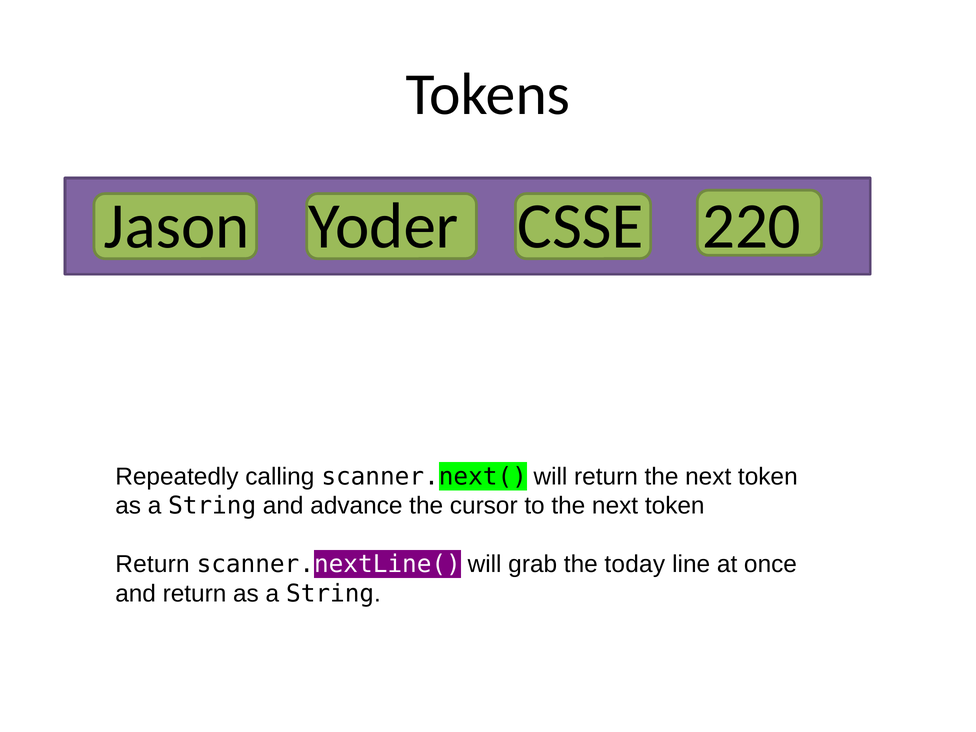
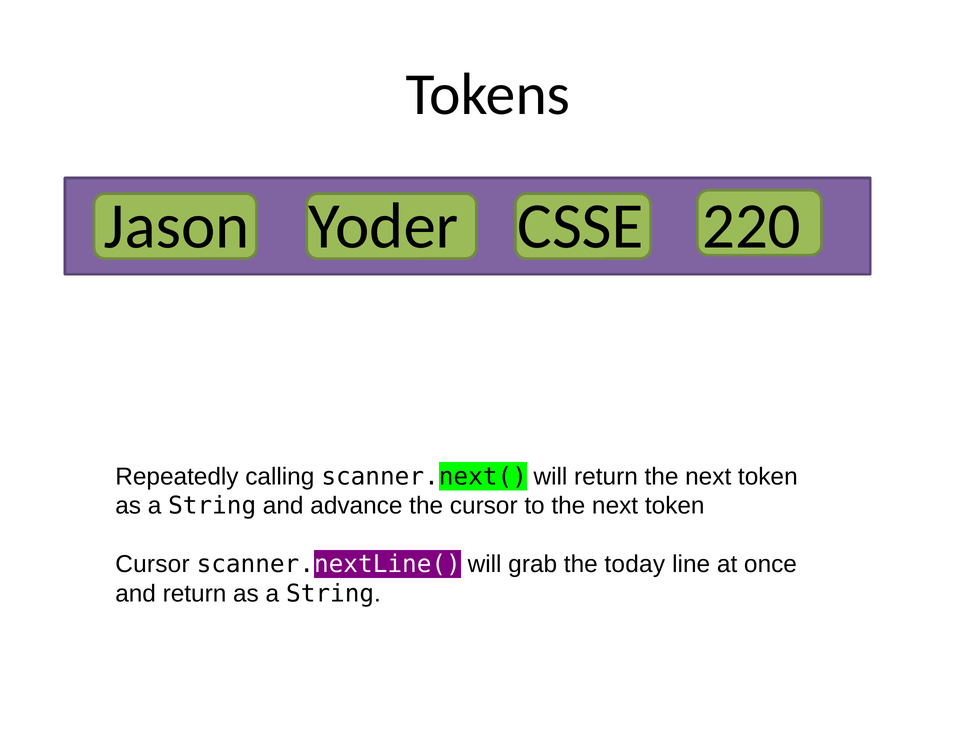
Return at (152, 564): Return -> Cursor
